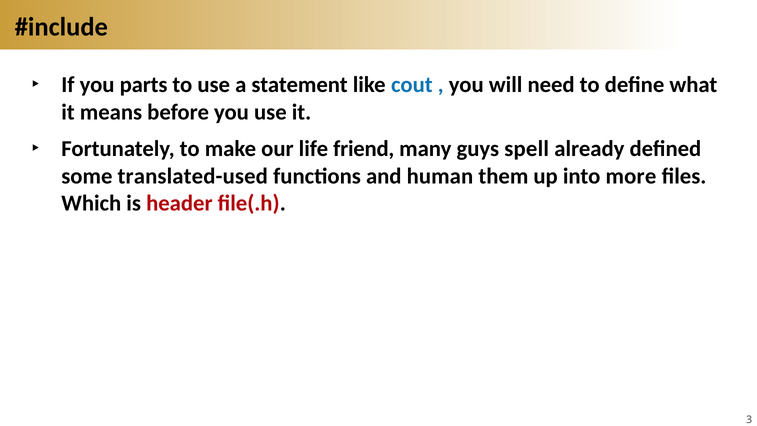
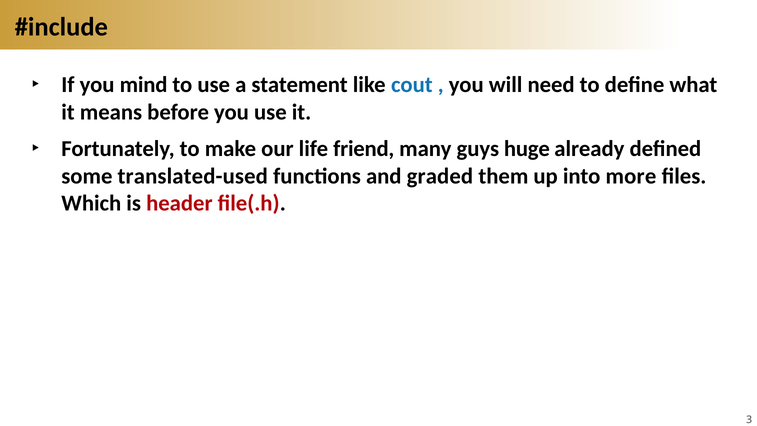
parts: parts -> mind
spell: spell -> huge
human: human -> graded
